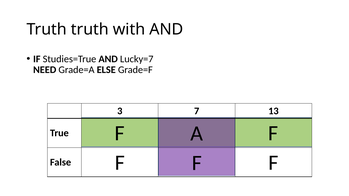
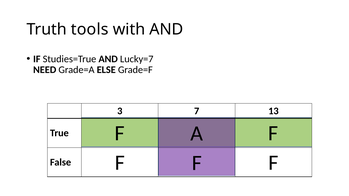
Truth truth: truth -> tools
